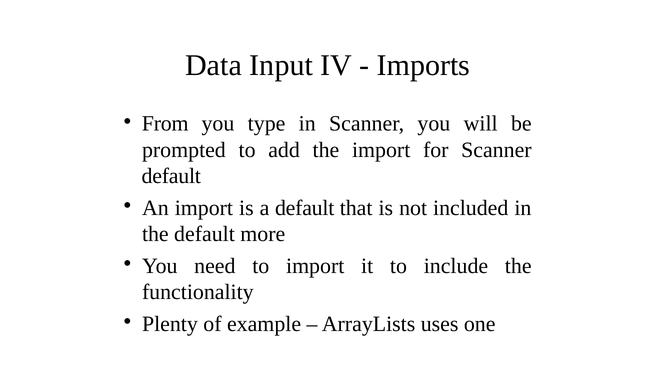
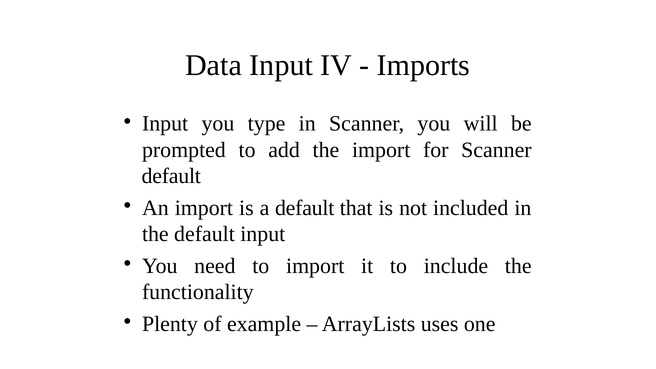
From at (165, 124): From -> Input
default more: more -> input
